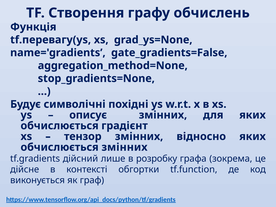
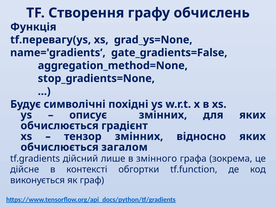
обчислюється змінних: змінних -> загалом
розробку: розробку -> змінного
